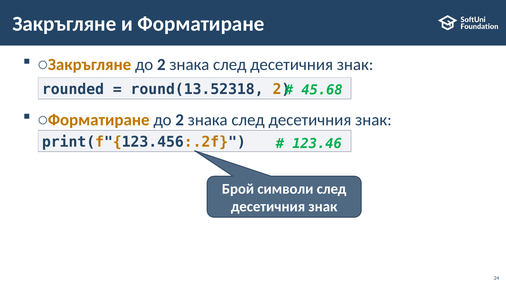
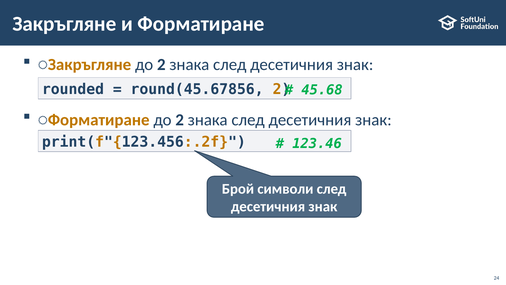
round(13.52318: round(13.52318 -> round(45.67856
